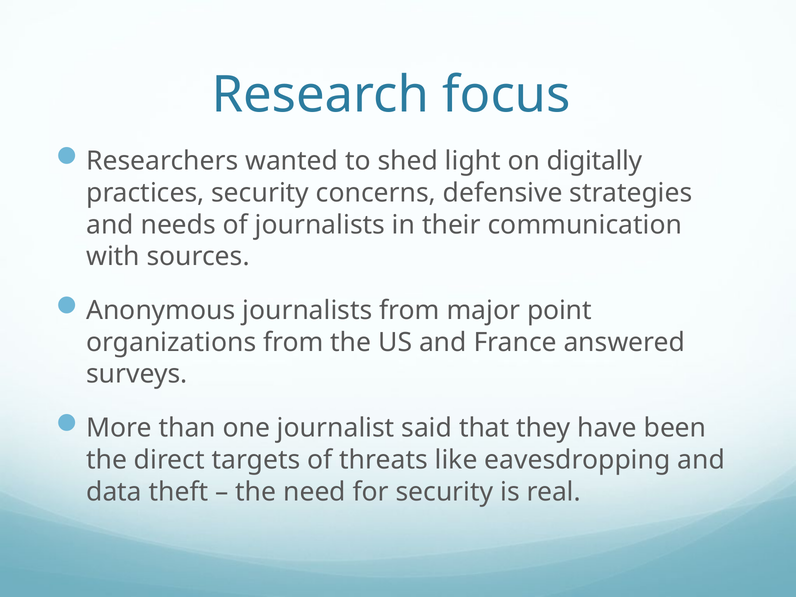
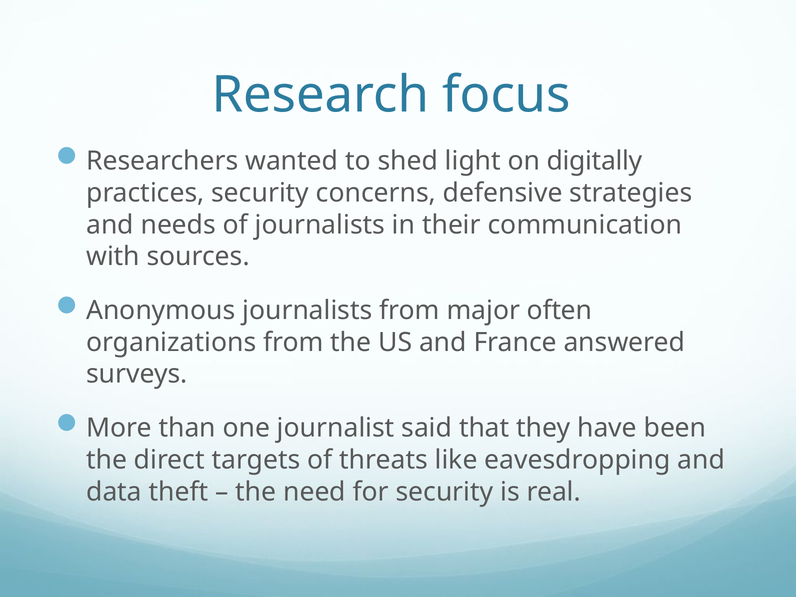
point: point -> often
